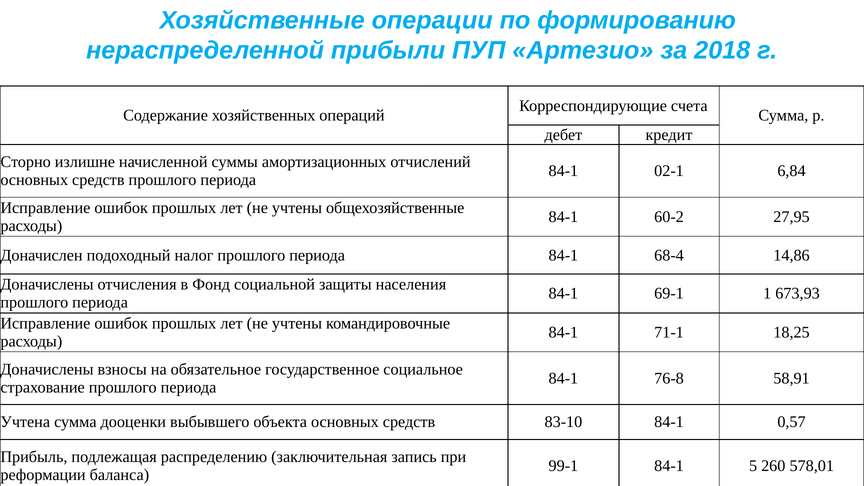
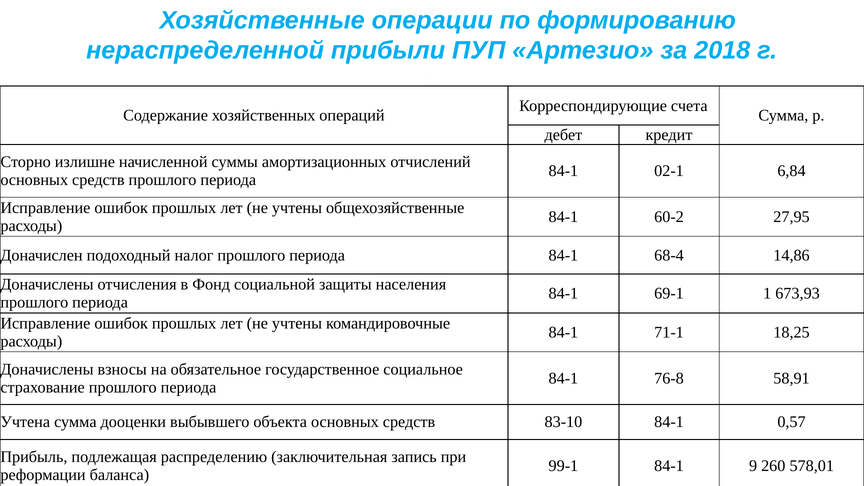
5: 5 -> 9
